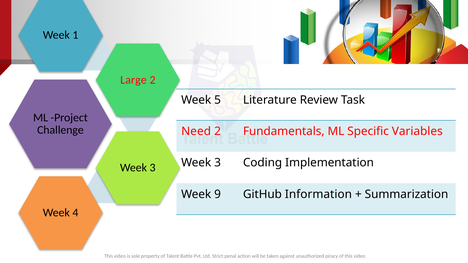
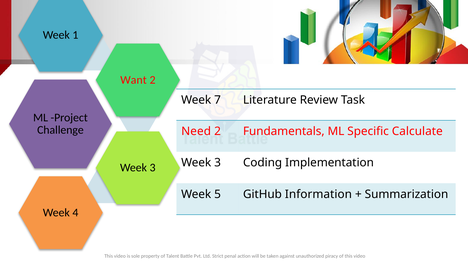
Large: Large -> Want
5: 5 -> 7
Variables: Variables -> Calculate
9: 9 -> 5
